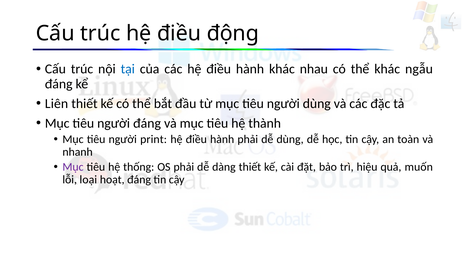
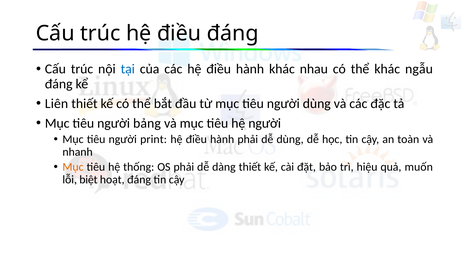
điều động: động -> đáng
người đáng: đáng -> bảng
hệ thành: thành -> người
Mục at (73, 167) colour: purple -> orange
loại: loại -> biệt
